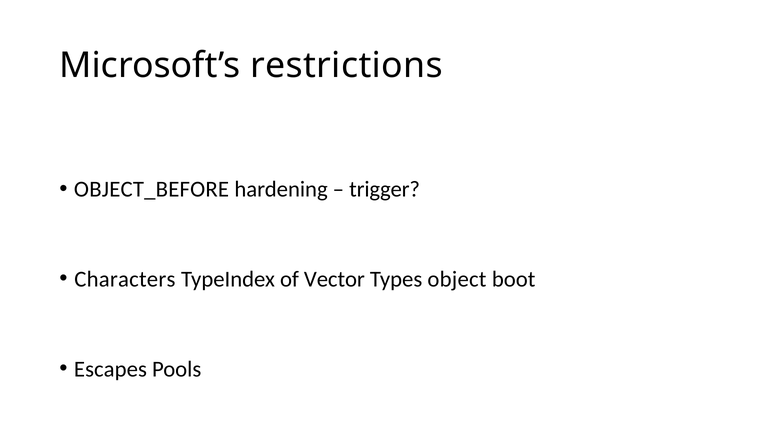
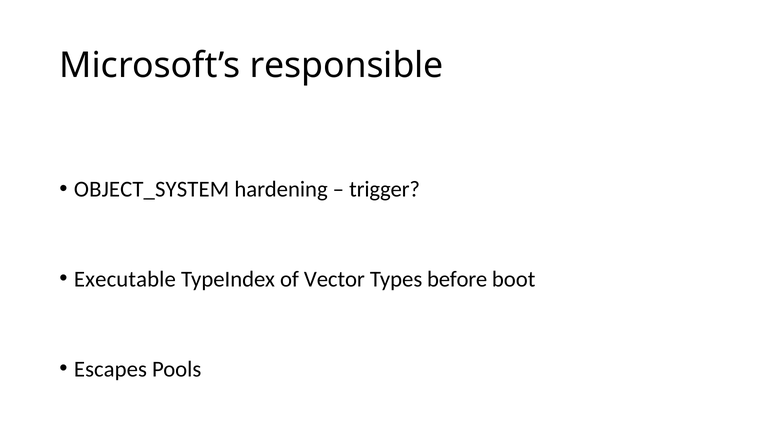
restrictions: restrictions -> responsible
OBJECT_BEFORE: OBJECT_BEFORE -> OBJECT_SYSTEM
Characters: Characters -> Executable
object: object -> before
